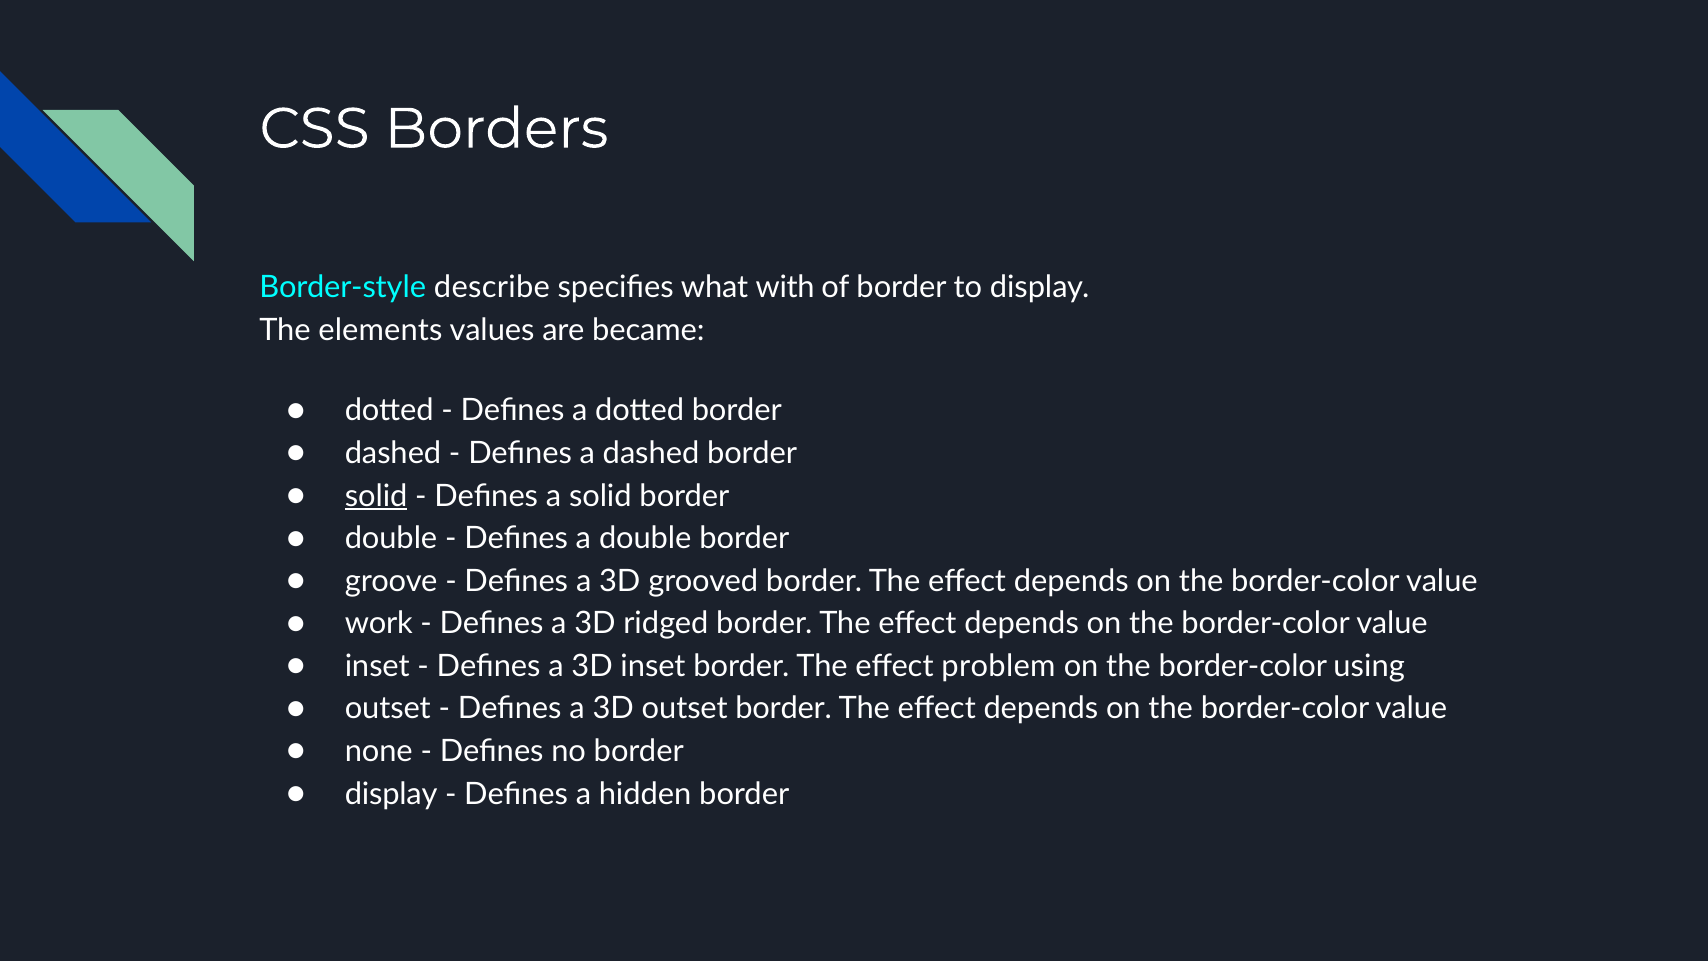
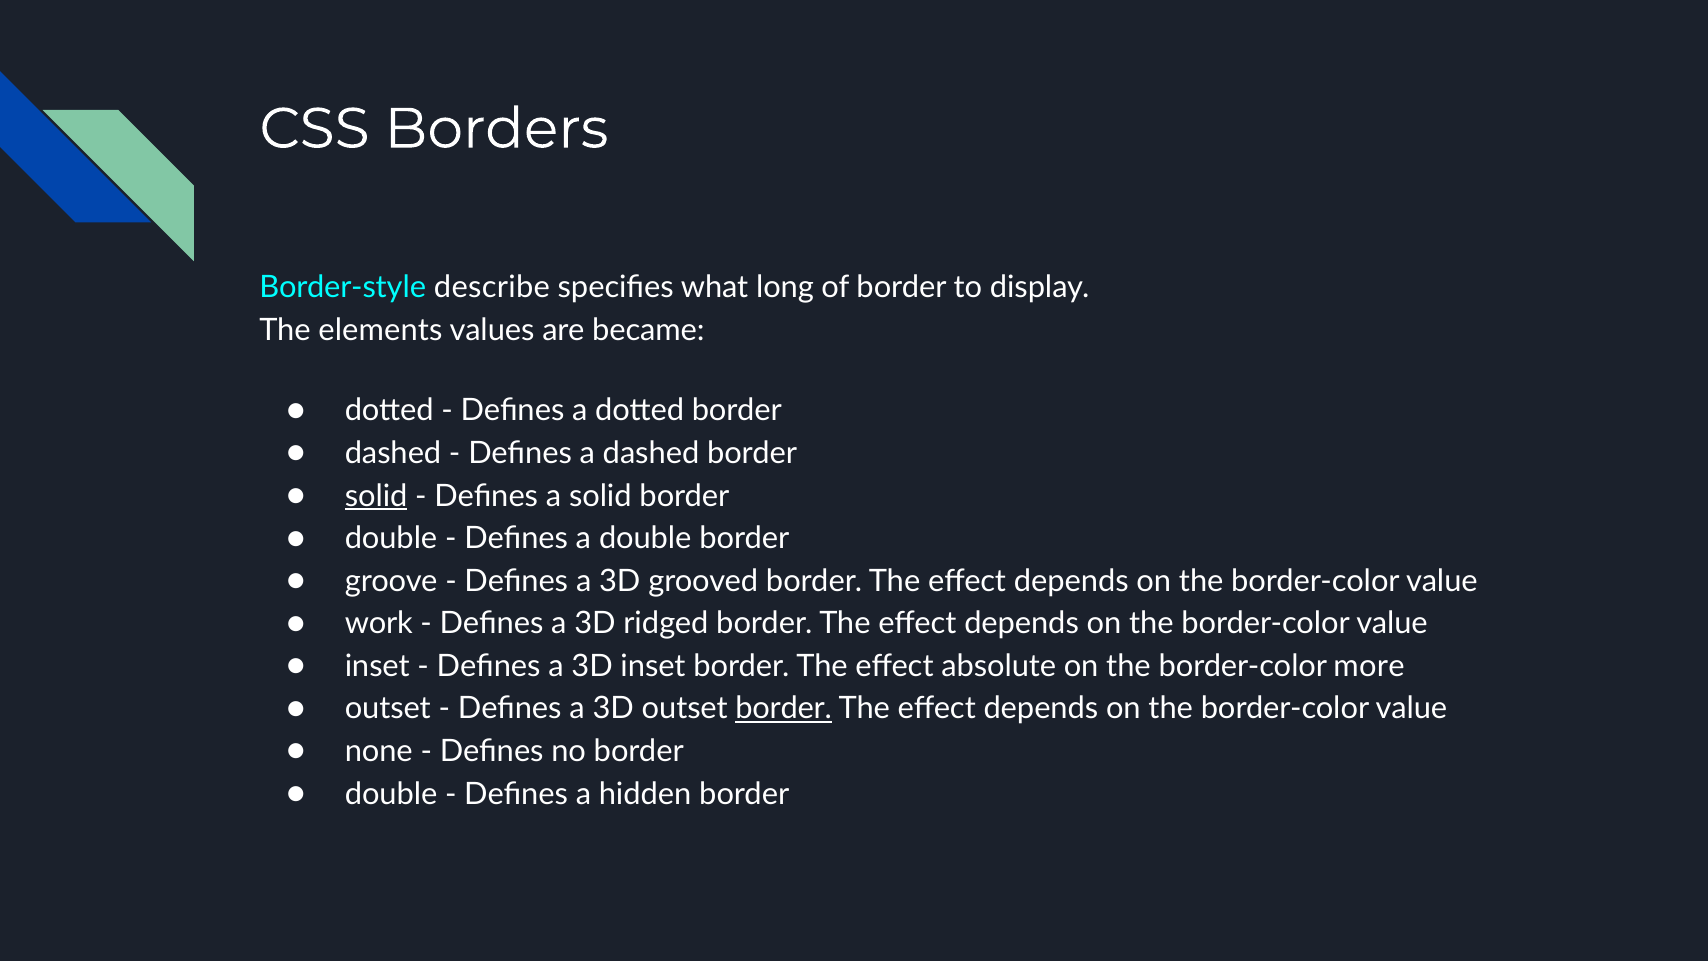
with: with -> long
problem: problem -> absolute
using: using -> more
border at (784, 709) underline: none -> present
display at (391, 794): display -> double
